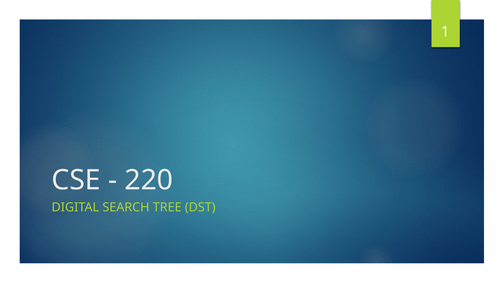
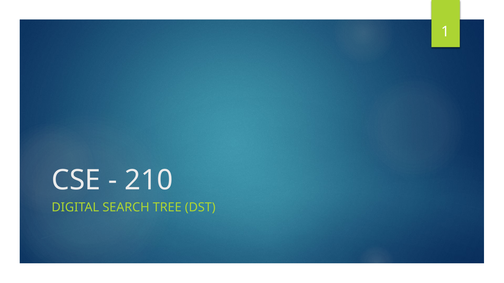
220: 220 -> 210
